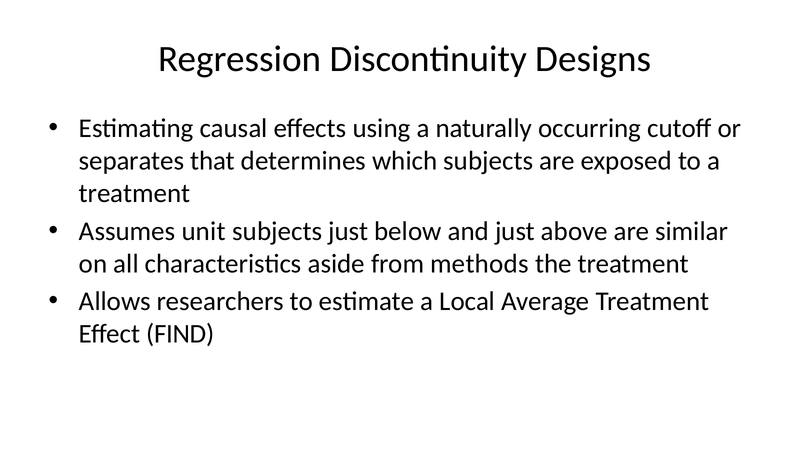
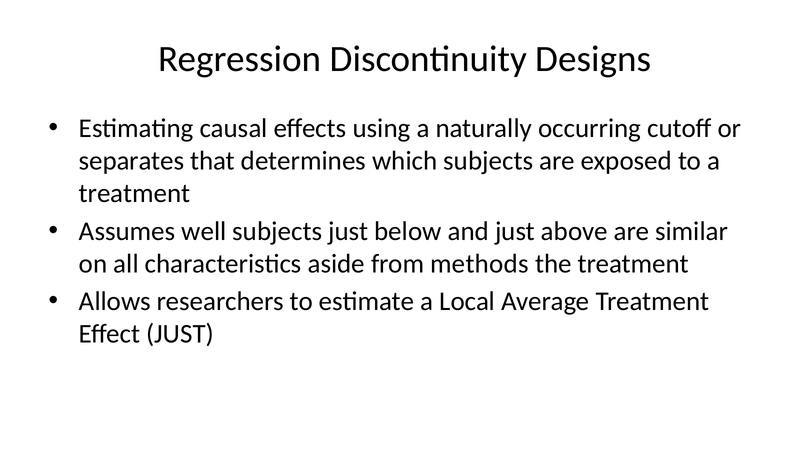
unit: unit -> well
Effect FIND: FIND -> JUST
